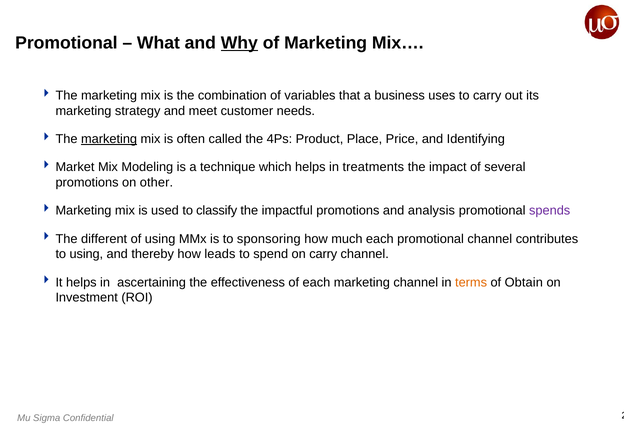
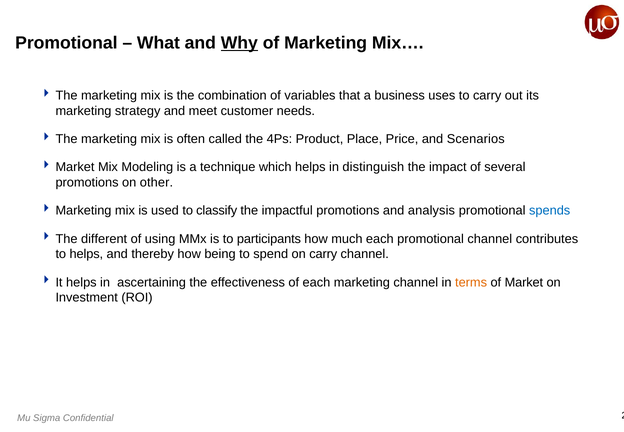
marketing at (109, 139) underline: present -> none
Identifying: Identifying -> Scenarios
treatments: treatments -> distinguish
spends colour: purple -> blue
sponsoring: sponsoring -> participants
to using: using -> helps
leads: leads -> being
of Obtain: Obtain -> Market
